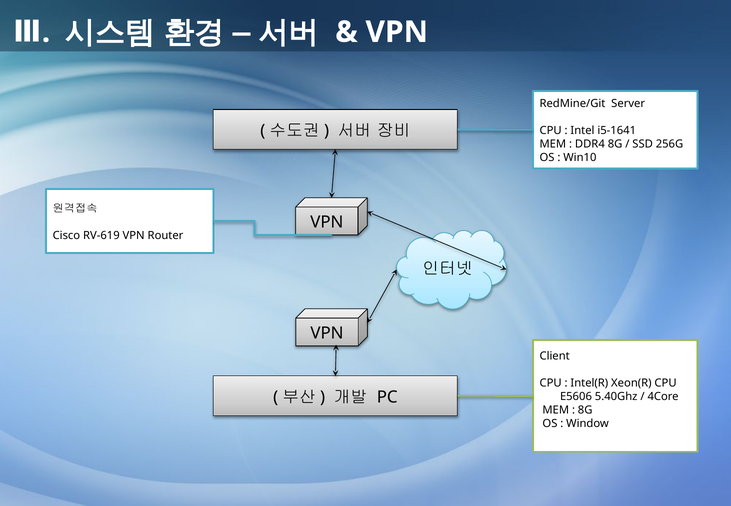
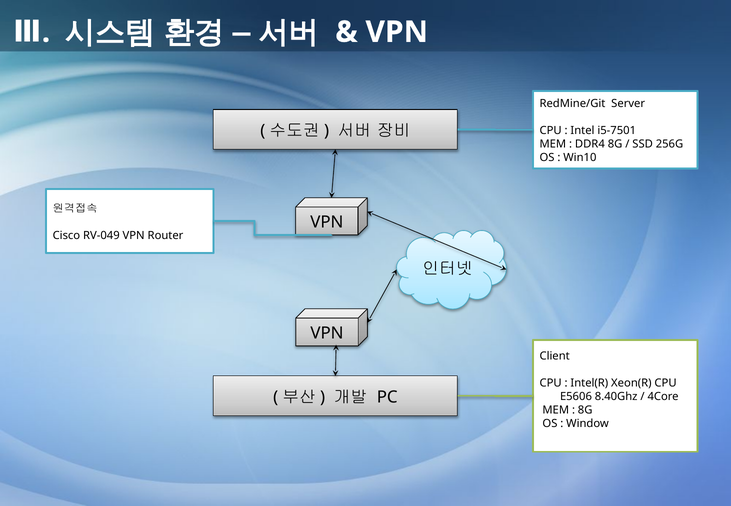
i5-1641: i5-1641 -> i5-7501
RV-619: RV-619 -> RV-049
5.40Ghz: 5.40Ghz -> 8.40Ghz
